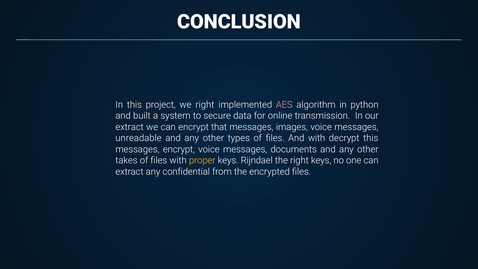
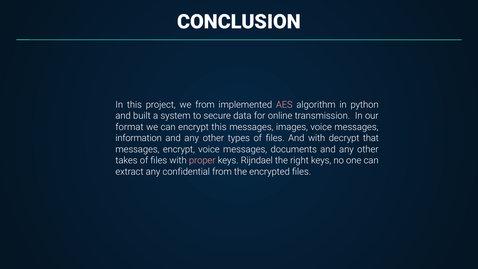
we right: right -> from
extract at (130, 127): extract -> format
encrypt that: that -> this
unreadable: unreadable -> information
decrypt this: this -> that
proper colour: yellow -> pink
